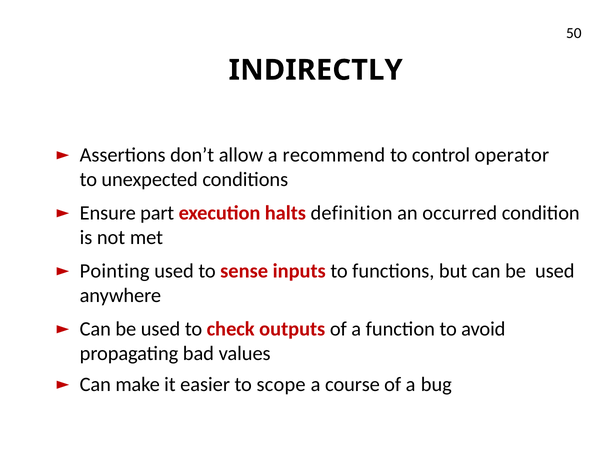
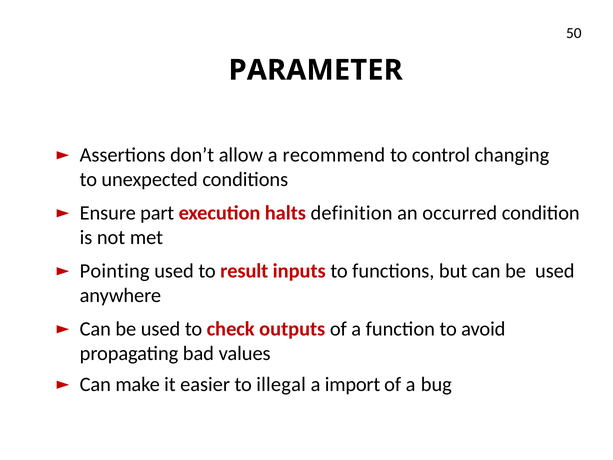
INDIRECTLY: INDIRECTLY -> PARAMETER
operator: operator -> changing
sense: sense -> result
scope: scope -> illegal
course: course -> import
